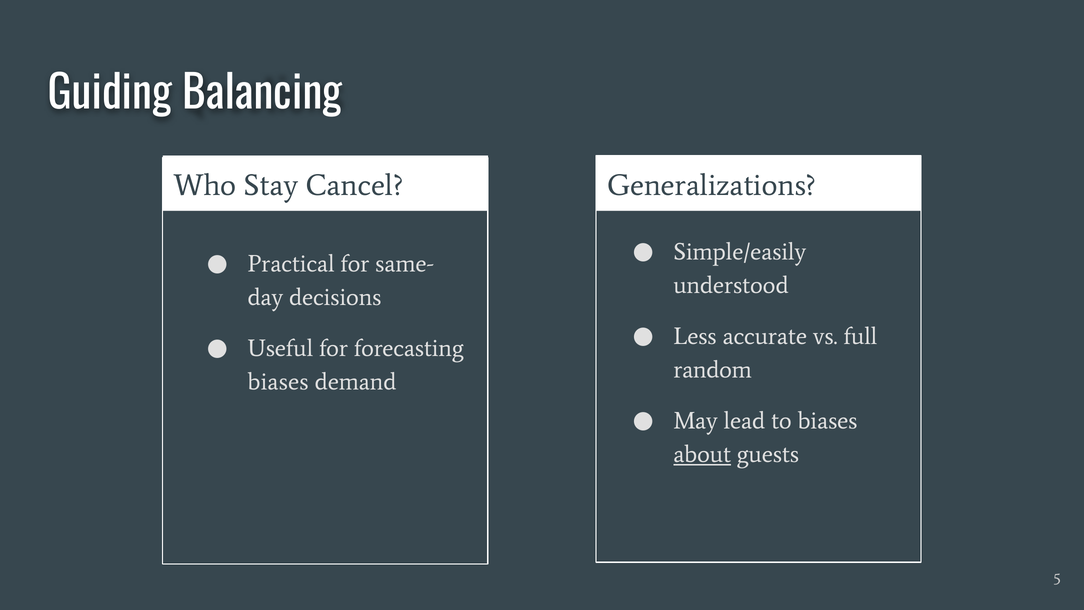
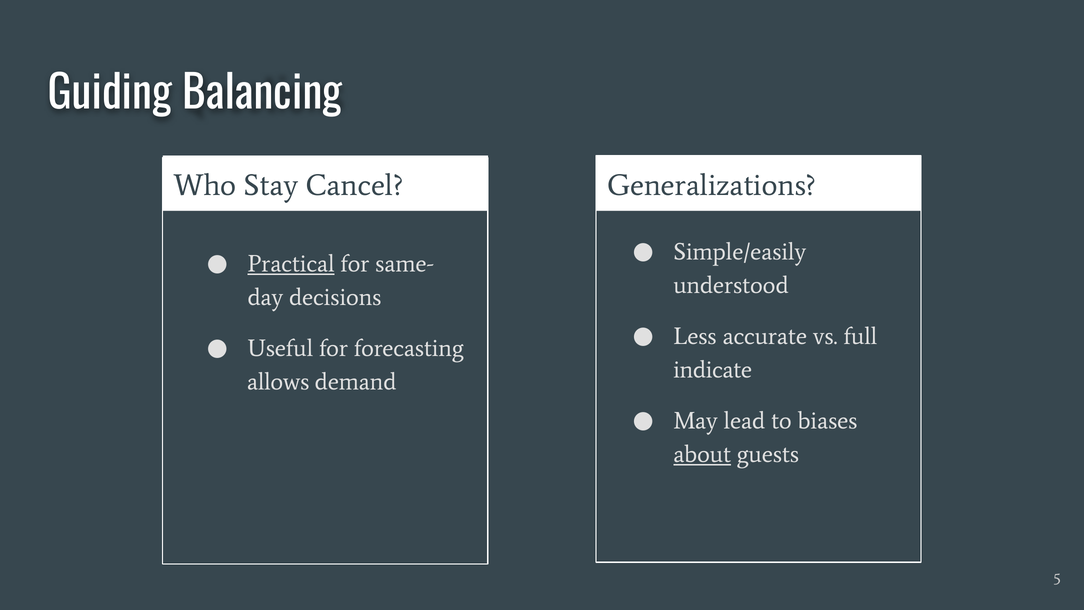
Practical underline: none -> present
random: random -> indicate
biases at (278, 382): biases -> allows
